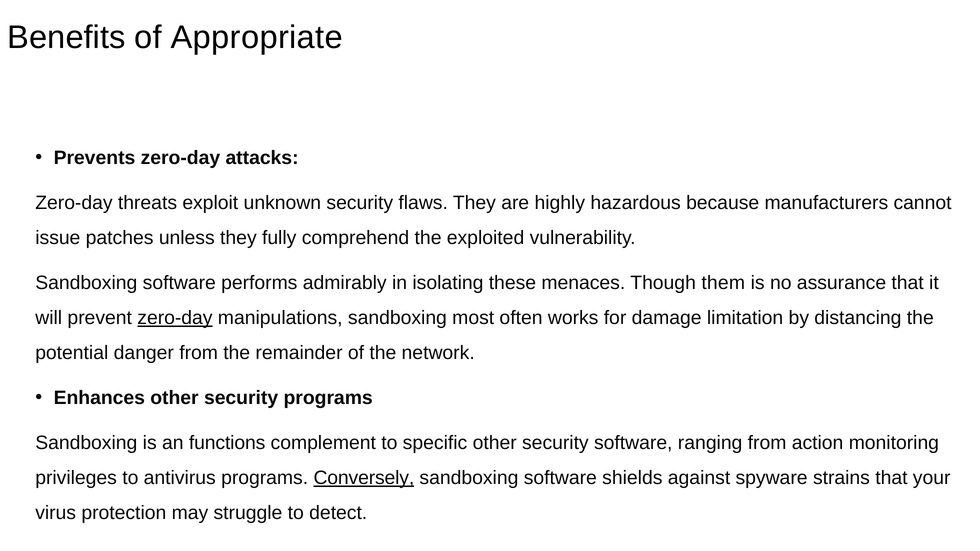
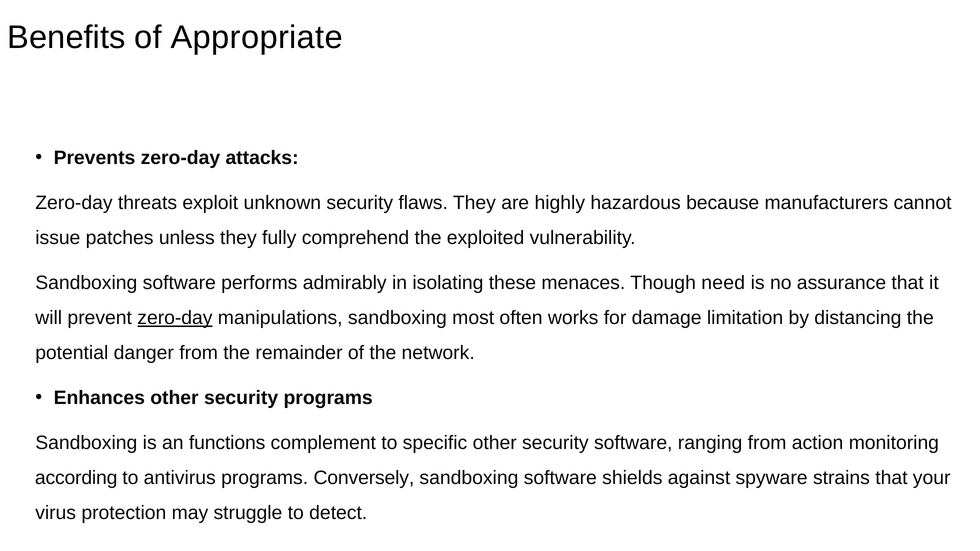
them: them -> need
privileges: privileges -> according
Conversely underline: present -> none
